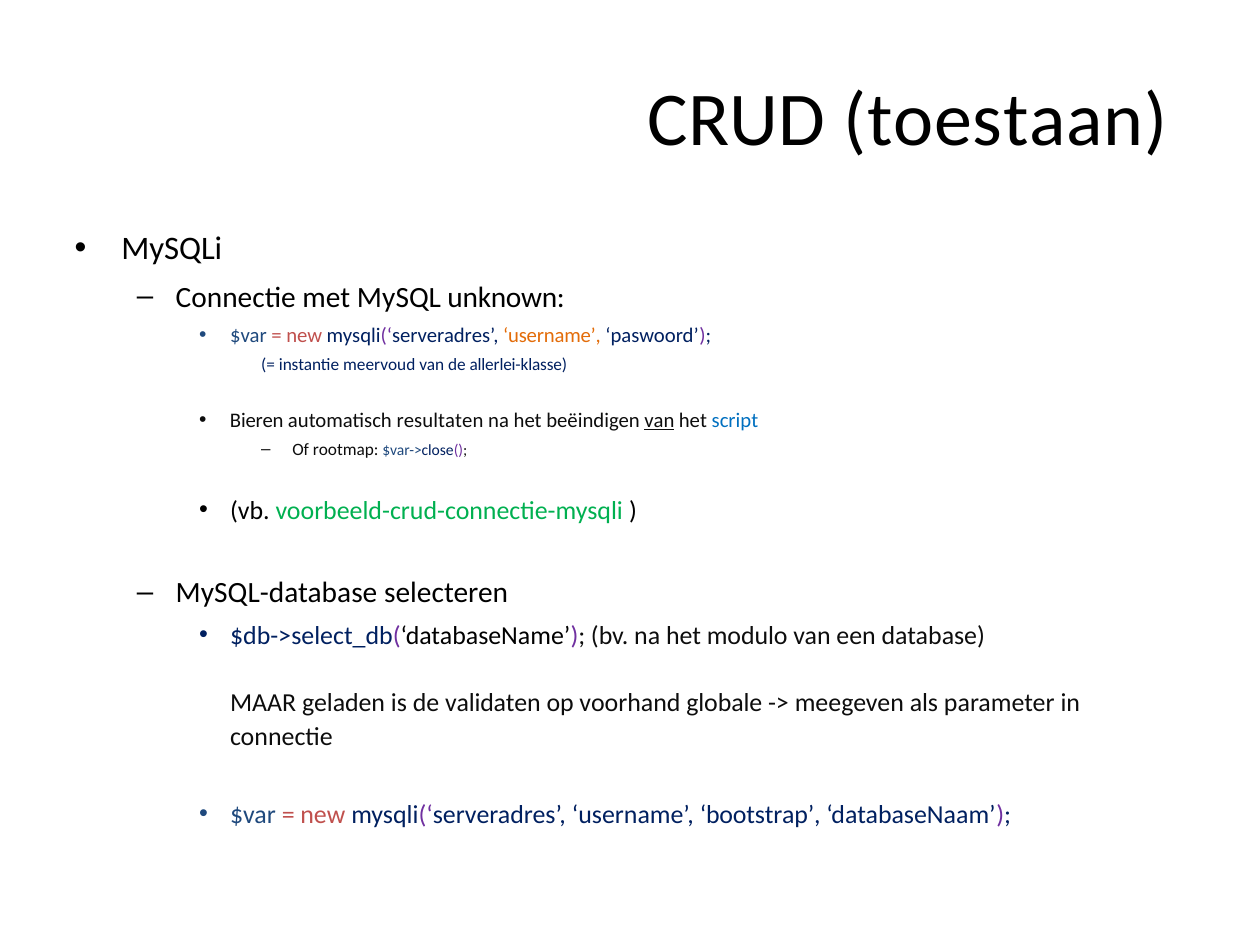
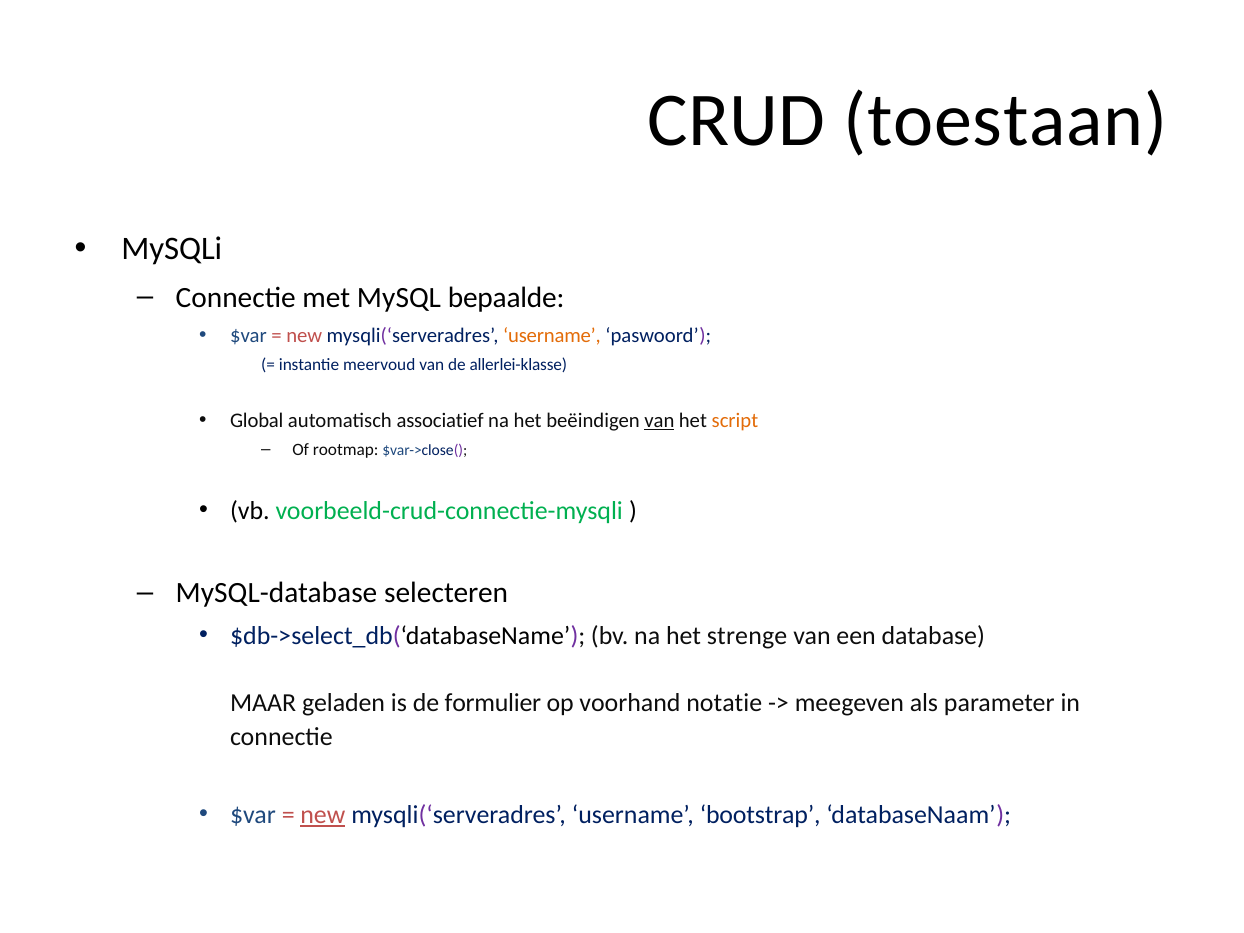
unknown: unknown -> bepaalde
Bieren: Bieren -> Global
resultaten: resultaten -> associatief
script colour: blue -> orange
modulo: modulo -> strenge
validaten: validaten -> formulier
globale: globale -> notatie
new at (323, 815) underline: none -> present
